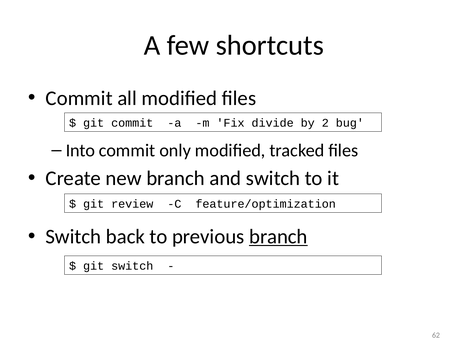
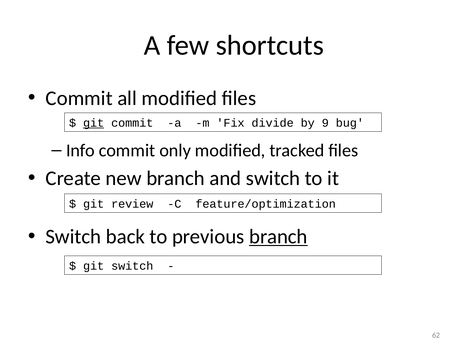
git at (94, 123) underline: none -> present
2: 2 -> 9
Into: Into -> Info
